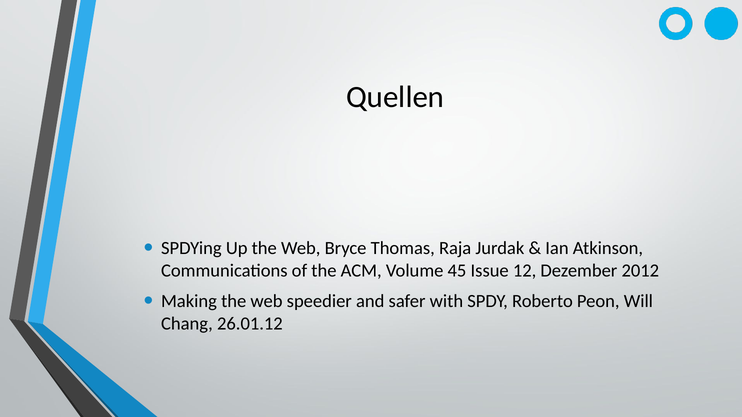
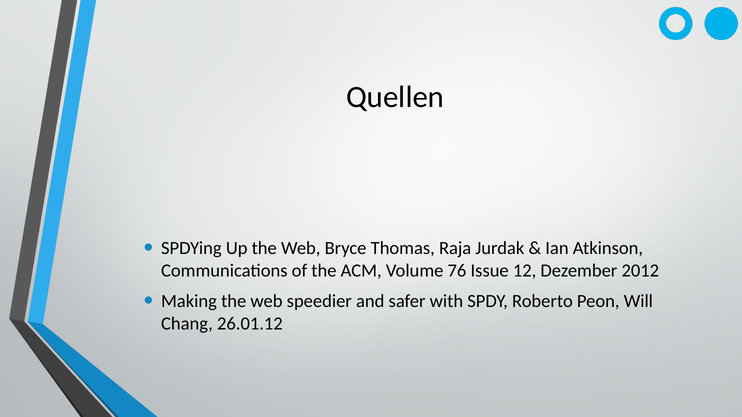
45: 45 -> 76
